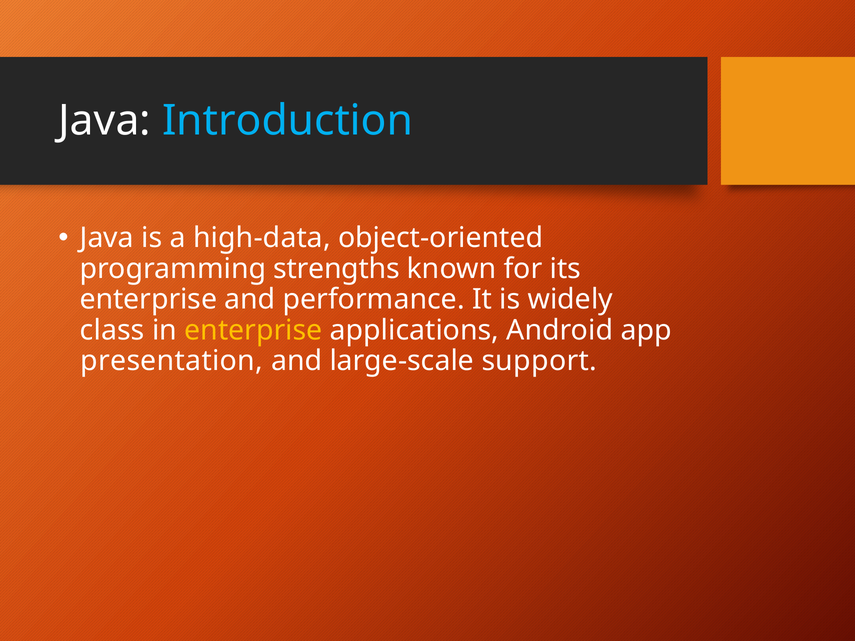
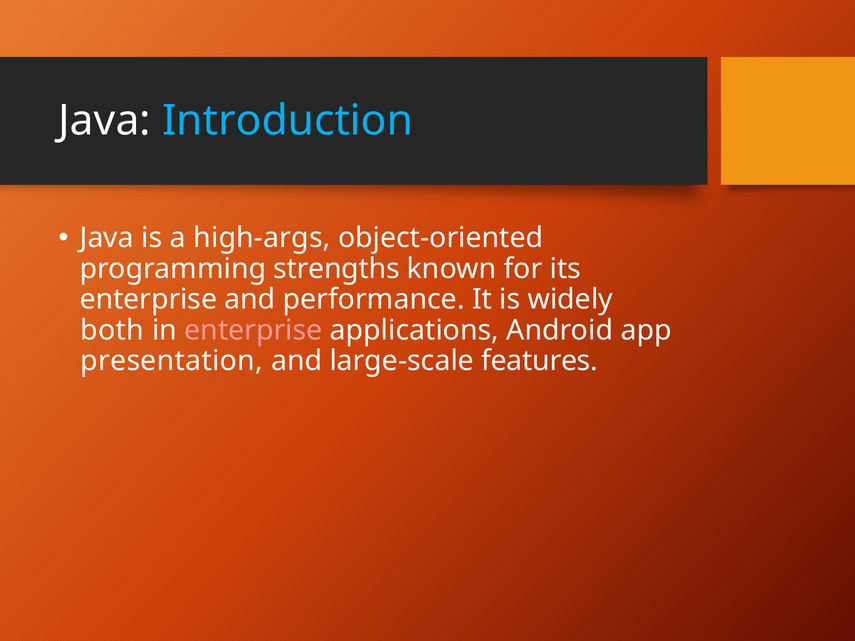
high-data: high-data -> high-args
class: class -> both
enterprise at (253, 330) colour: yellow -> pink
support: support -> features
